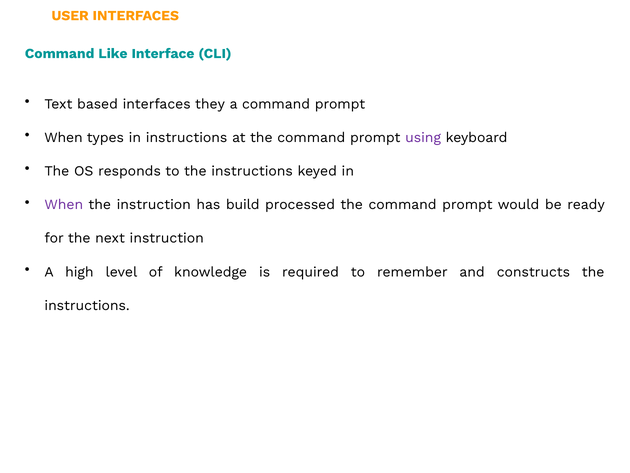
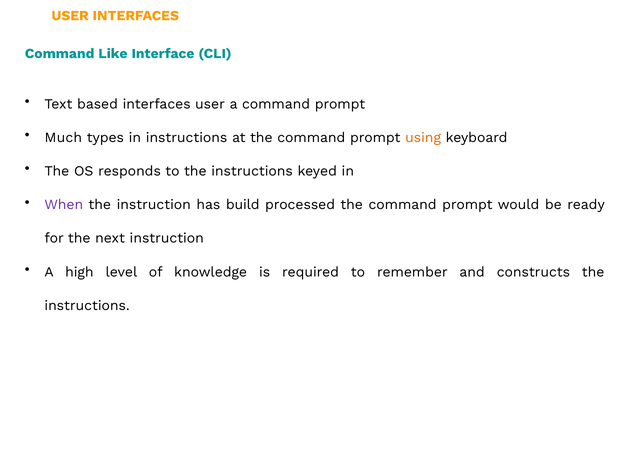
interfaces they: they -> user
When at (63, 137): When -> Much
using colour: purple -> orange
